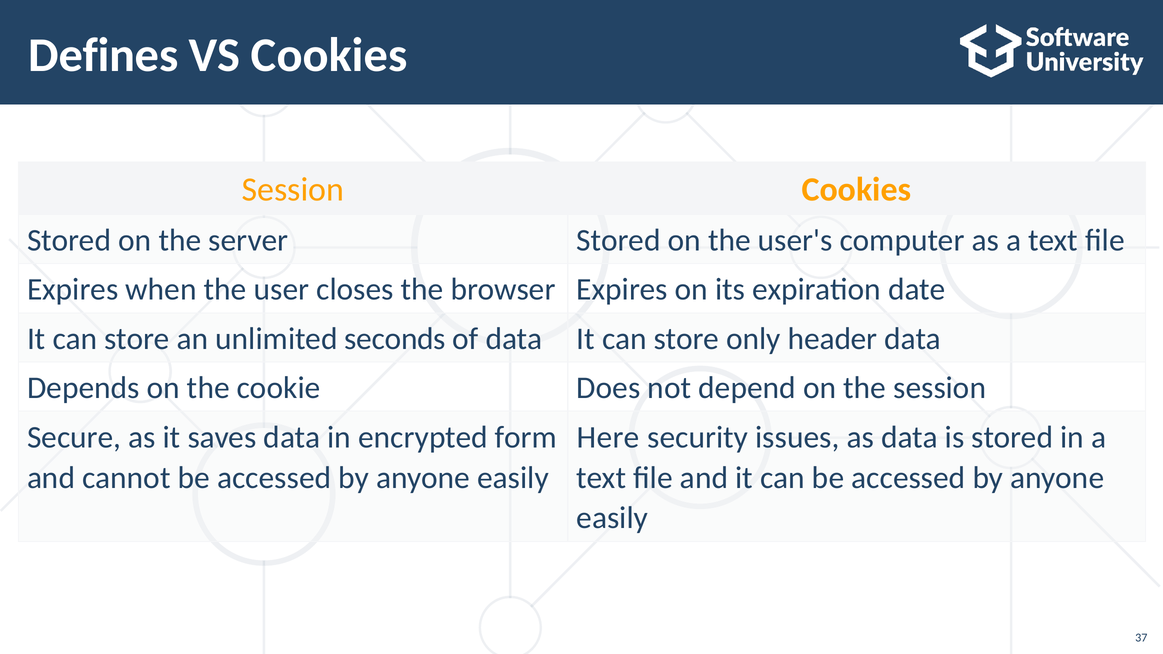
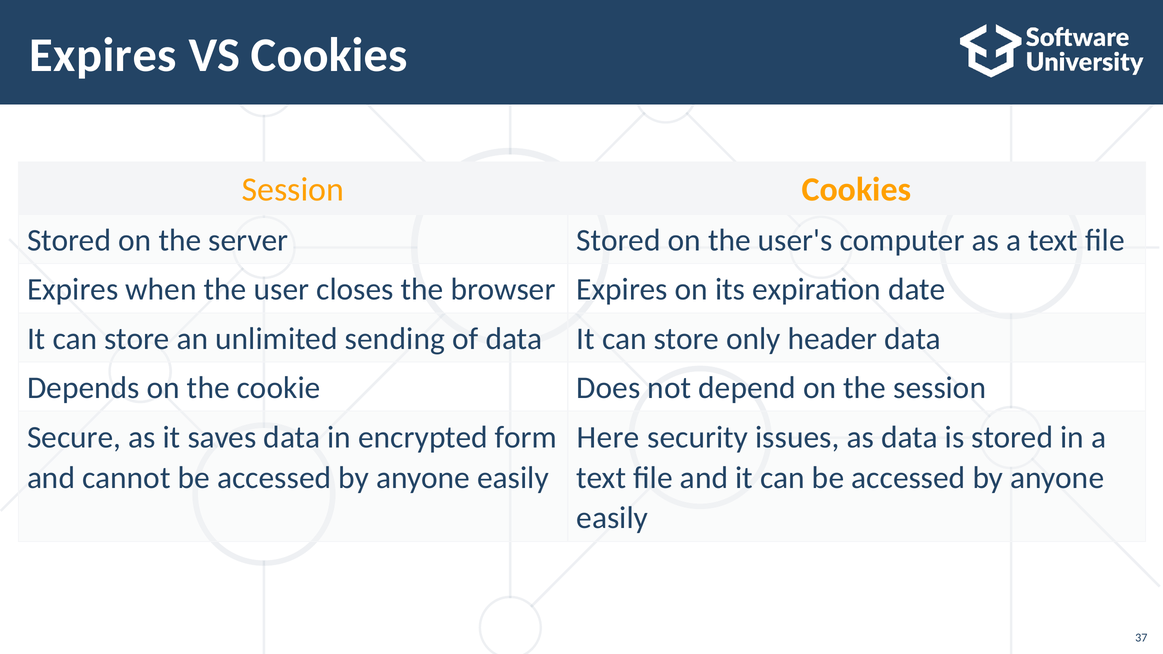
Defines at (103, 55): Defines -> Expires
seconds: seconds -> sending
